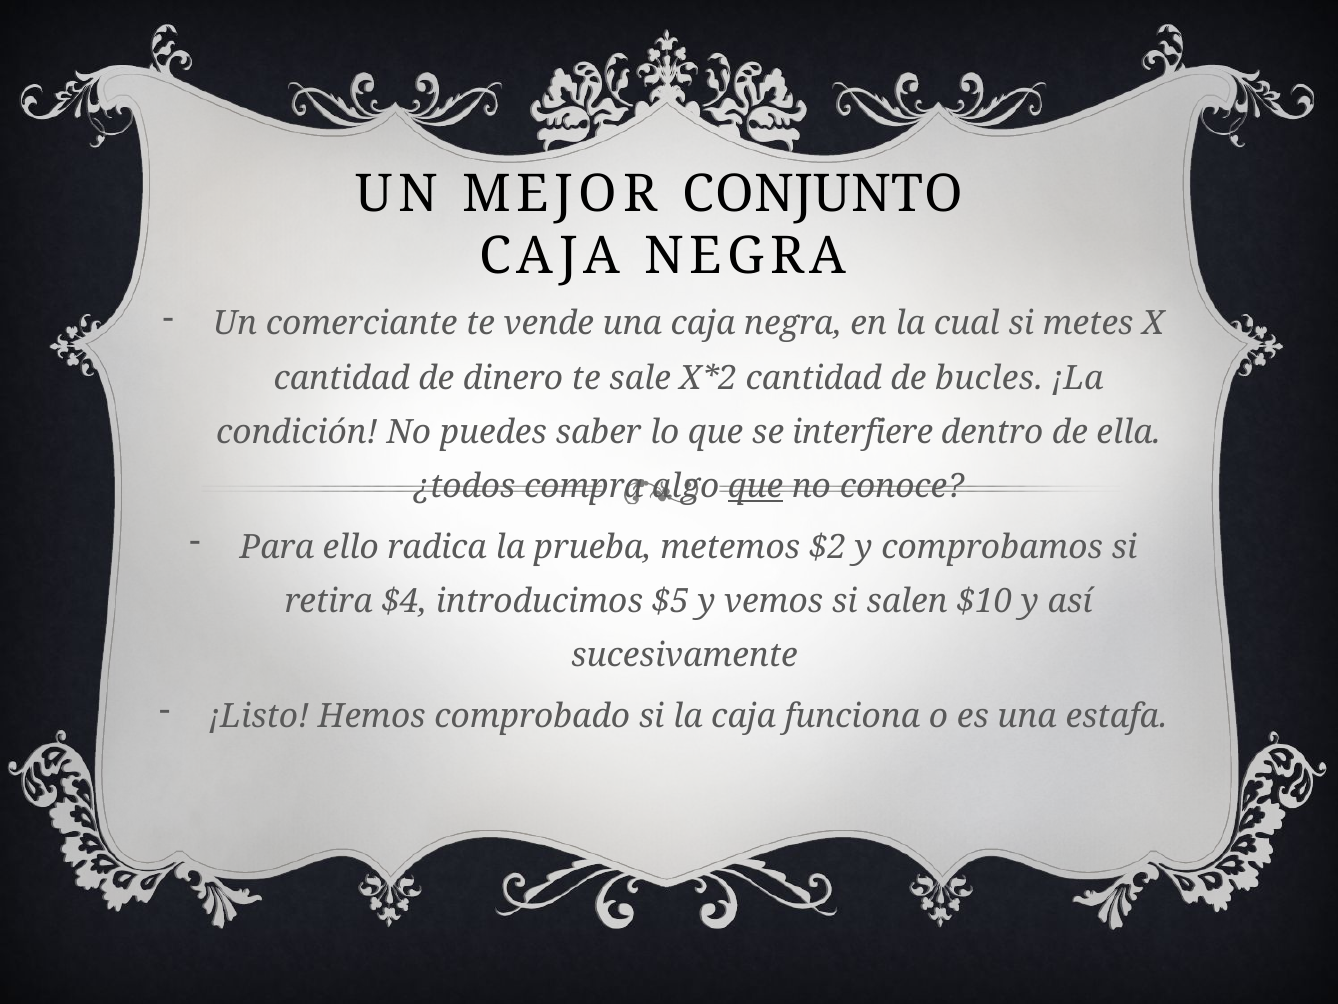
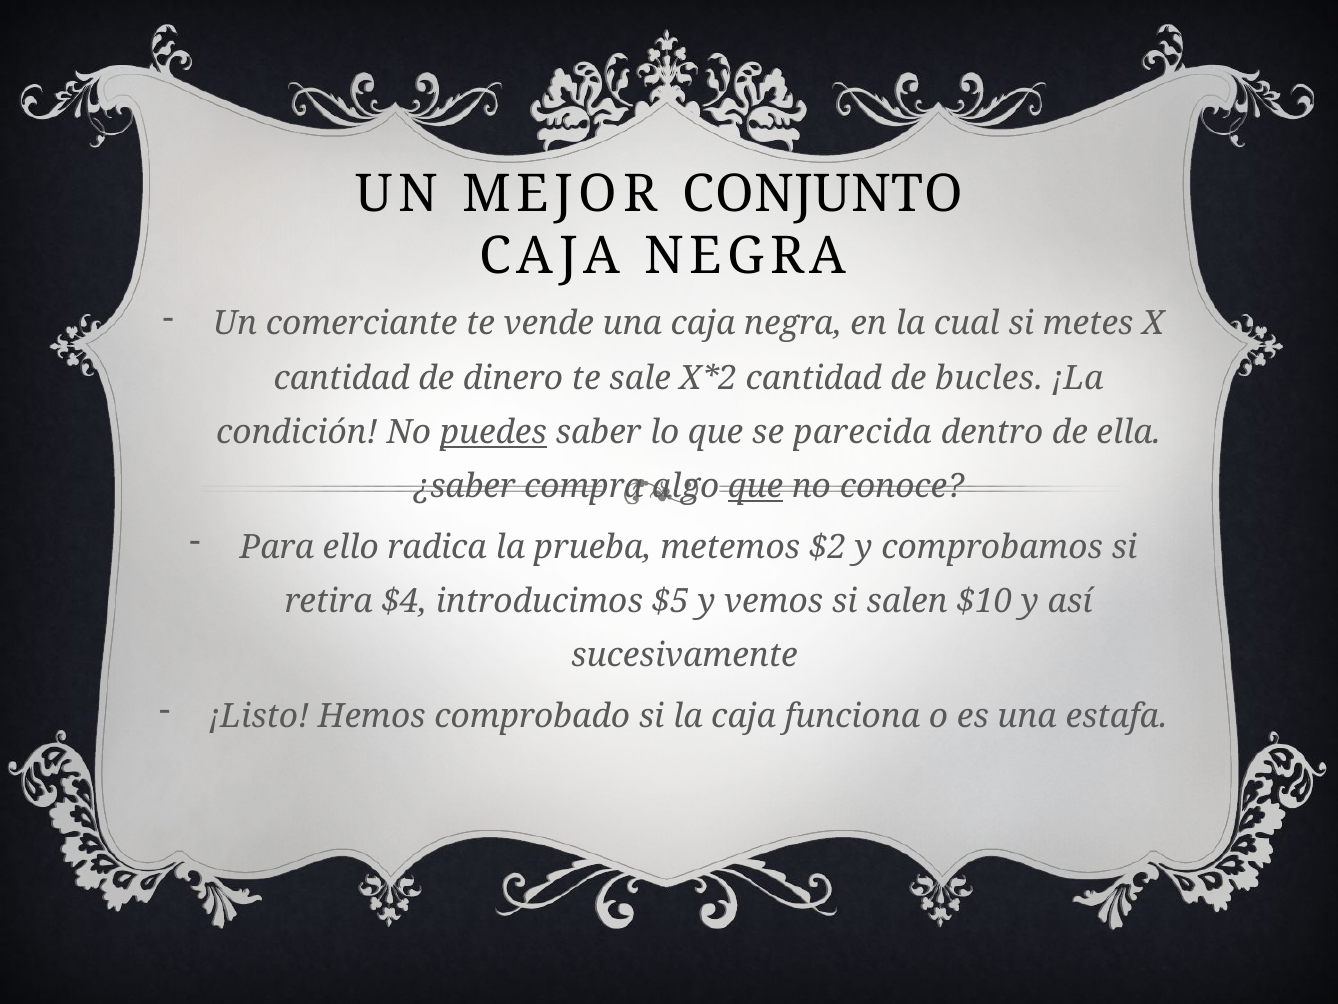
puedes underline: none -> present
interfiere: interfiere -> parecida
¿todos: ¿todos -> ¿saber
